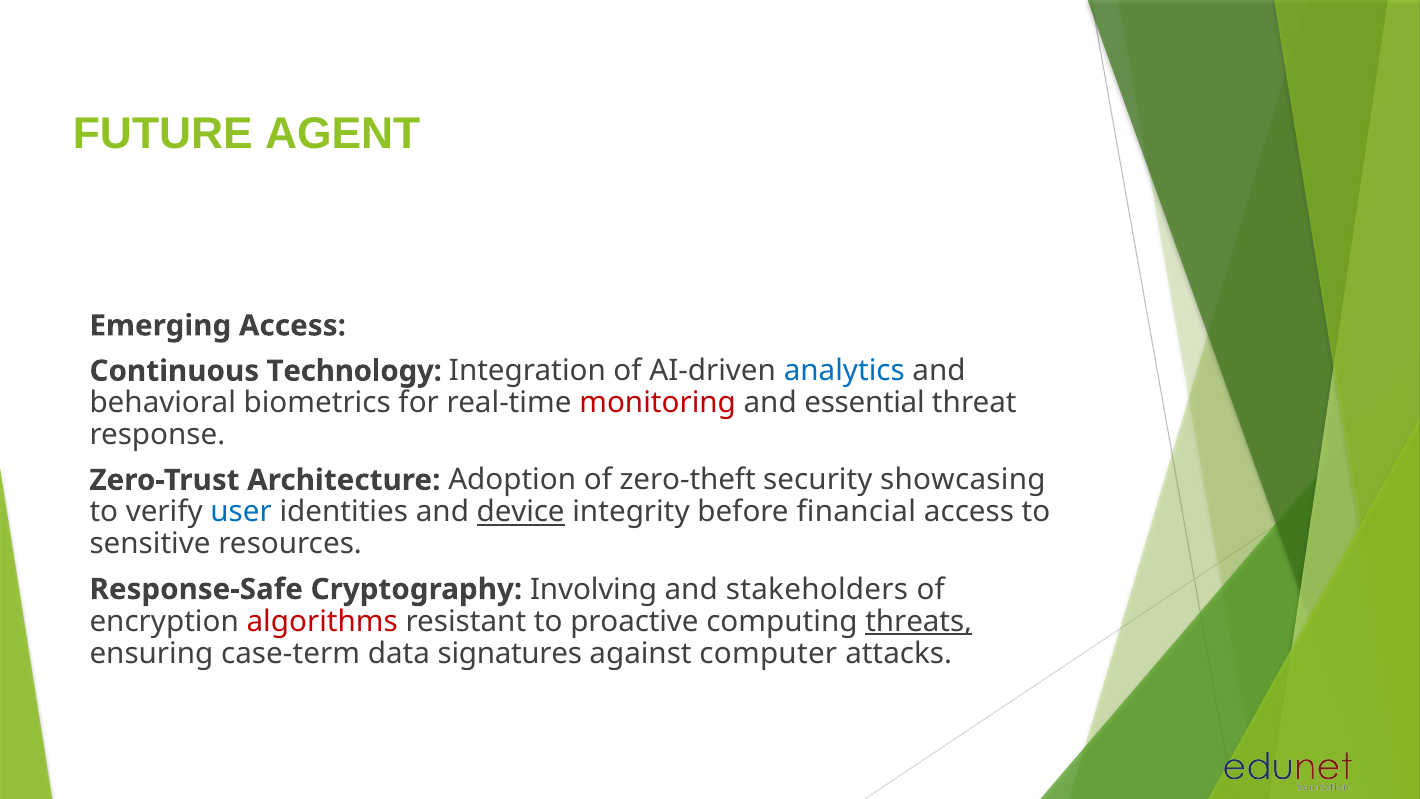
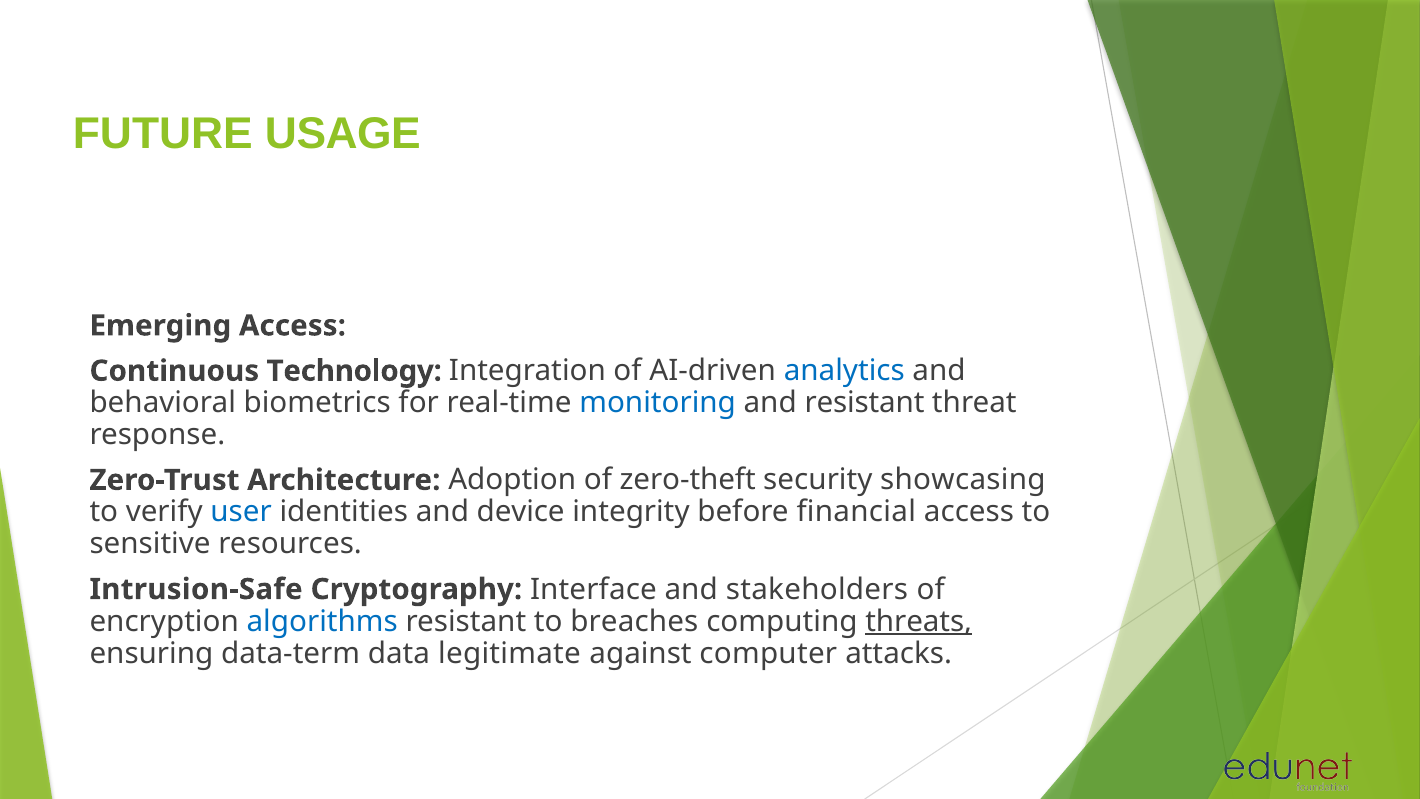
AGENT: AGENT -> USAGE
monitoring colour: red -> blue
and essential: essential -> resistant
device underline: present -> none
Response-Safe: Response-Safe -> Intrusion-Safe
Involving: Involving -> Interface
algorithms colour: red -> blue
proactive: proactive -> breaches
case-term: case-term -> data-term
signatures: signatures -> legitimate
